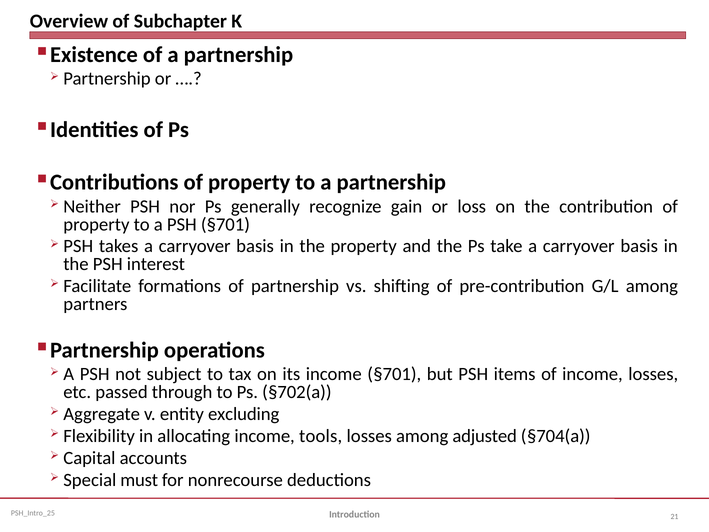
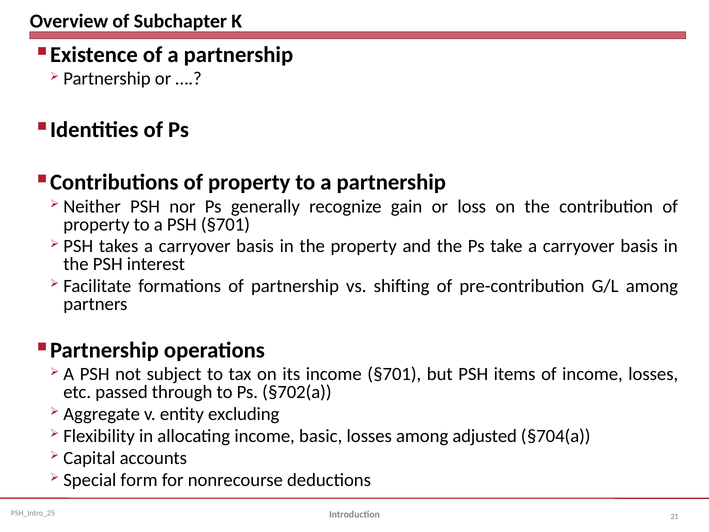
tools: tools -> basic
must: must -> form
